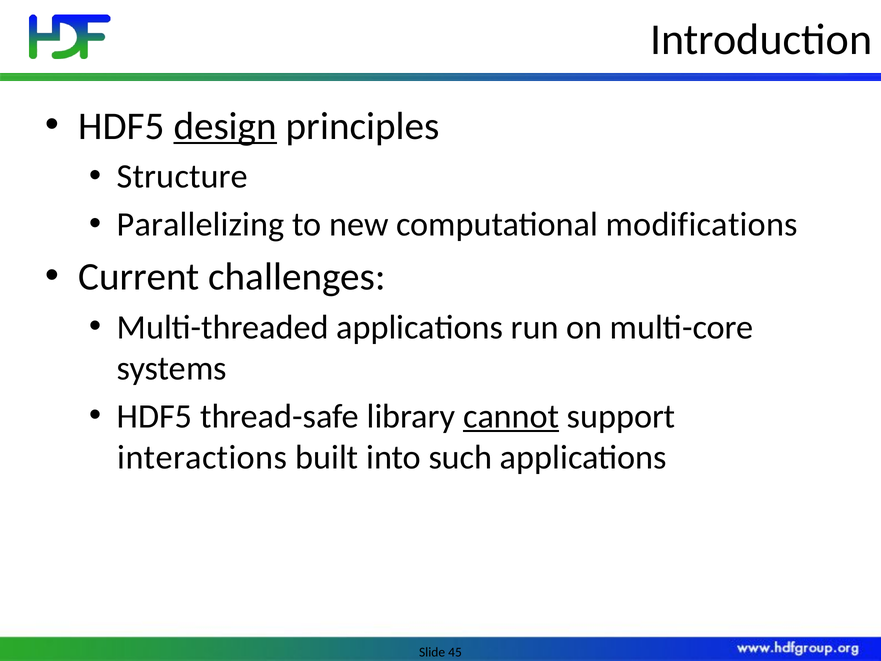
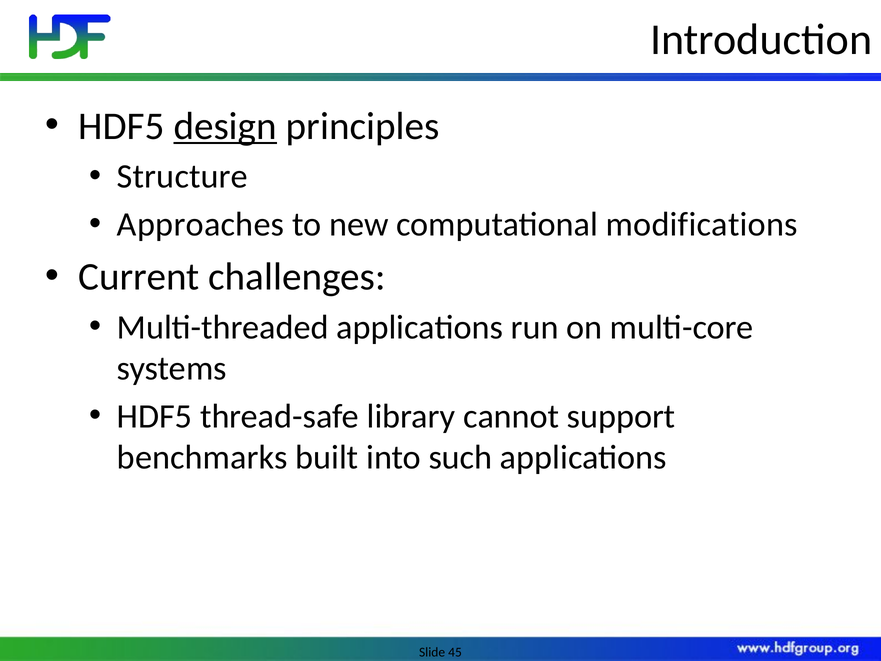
Parallelizing: Parallelizing -> Approaches
cannot underline: present -> none
interactions: interactions -> benchmarks
